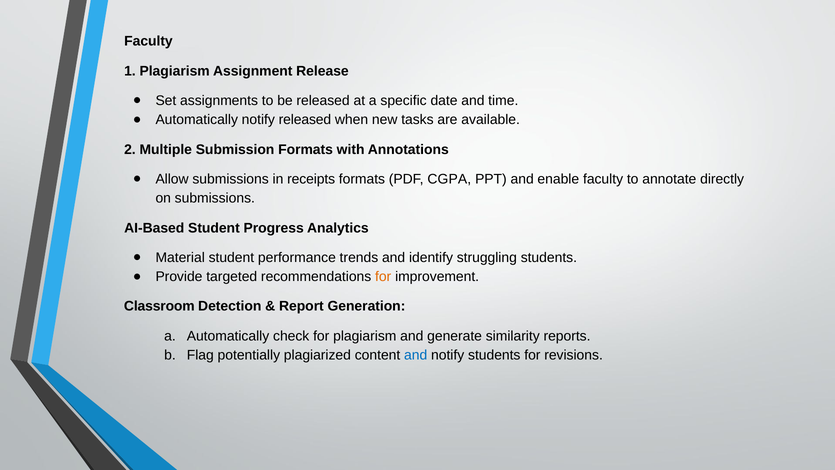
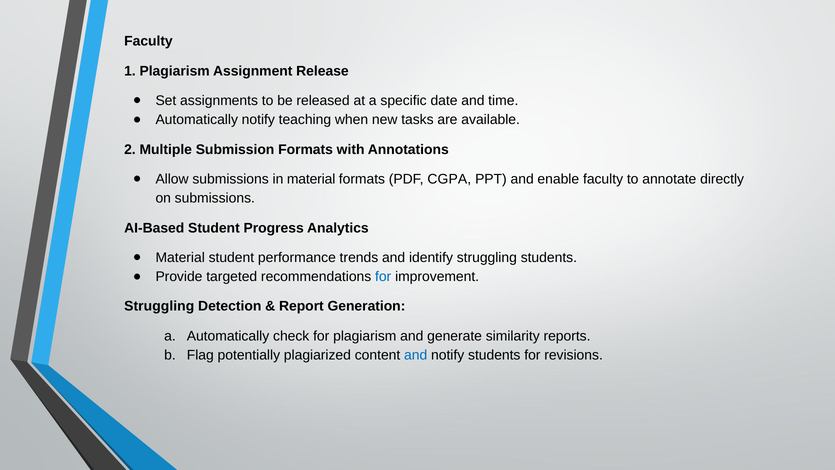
notify released: released -> teaching
in receipts: receipts -> material
for at (383, 277) colour: orange -> blue
Classroom at (159, 306): Classroom -> Struggling
